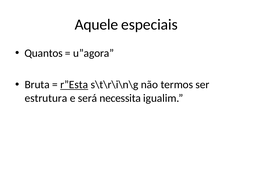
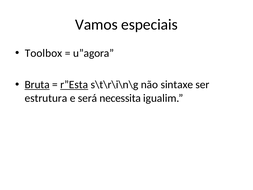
Aquele: Aquele -> Vamos
Quantos: Quantos -> Toolbox
Bruta underline: none -> present
termos: termos -> sintaxe
